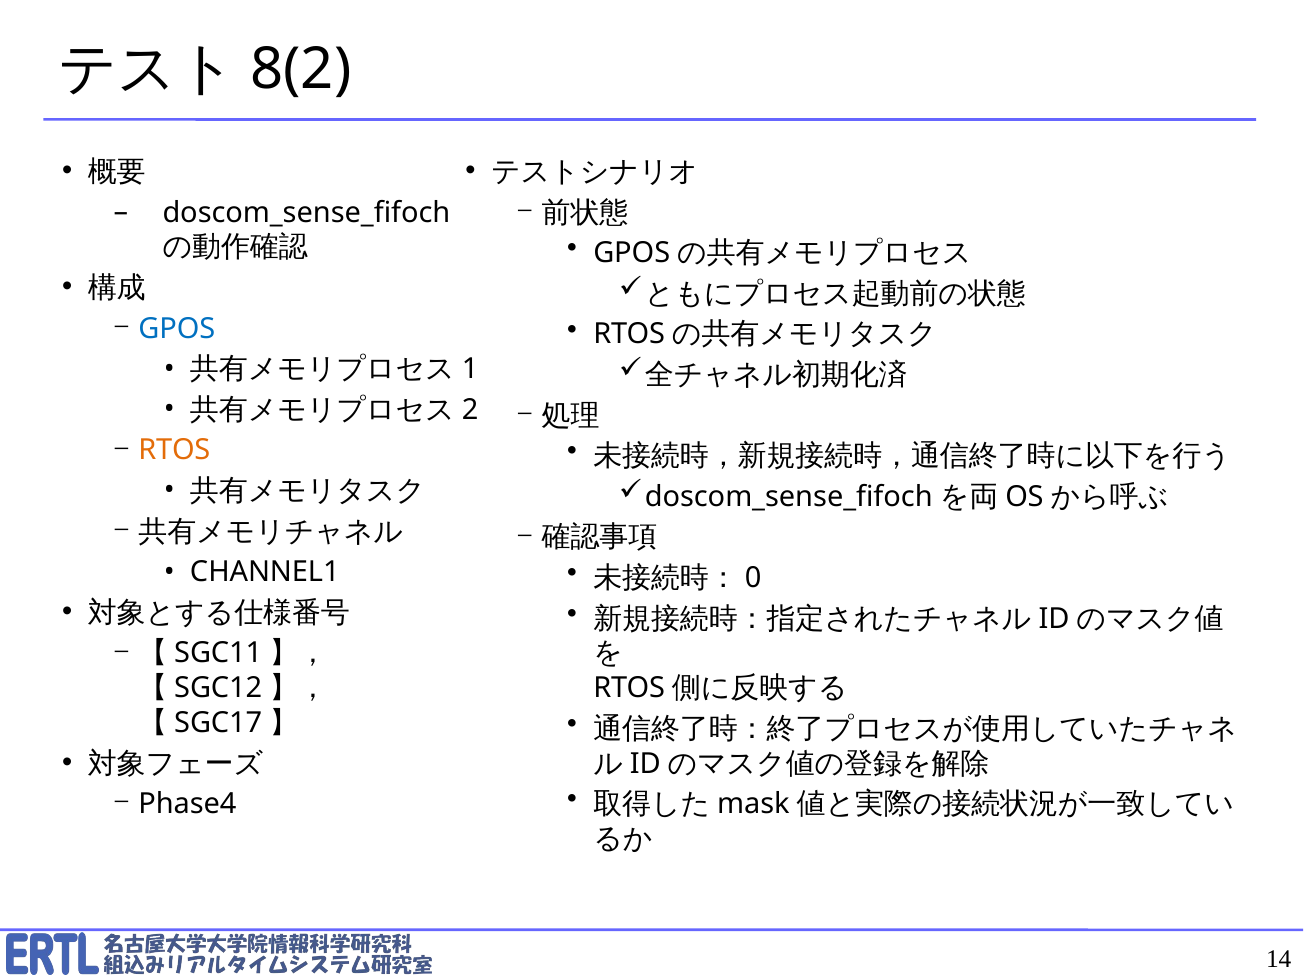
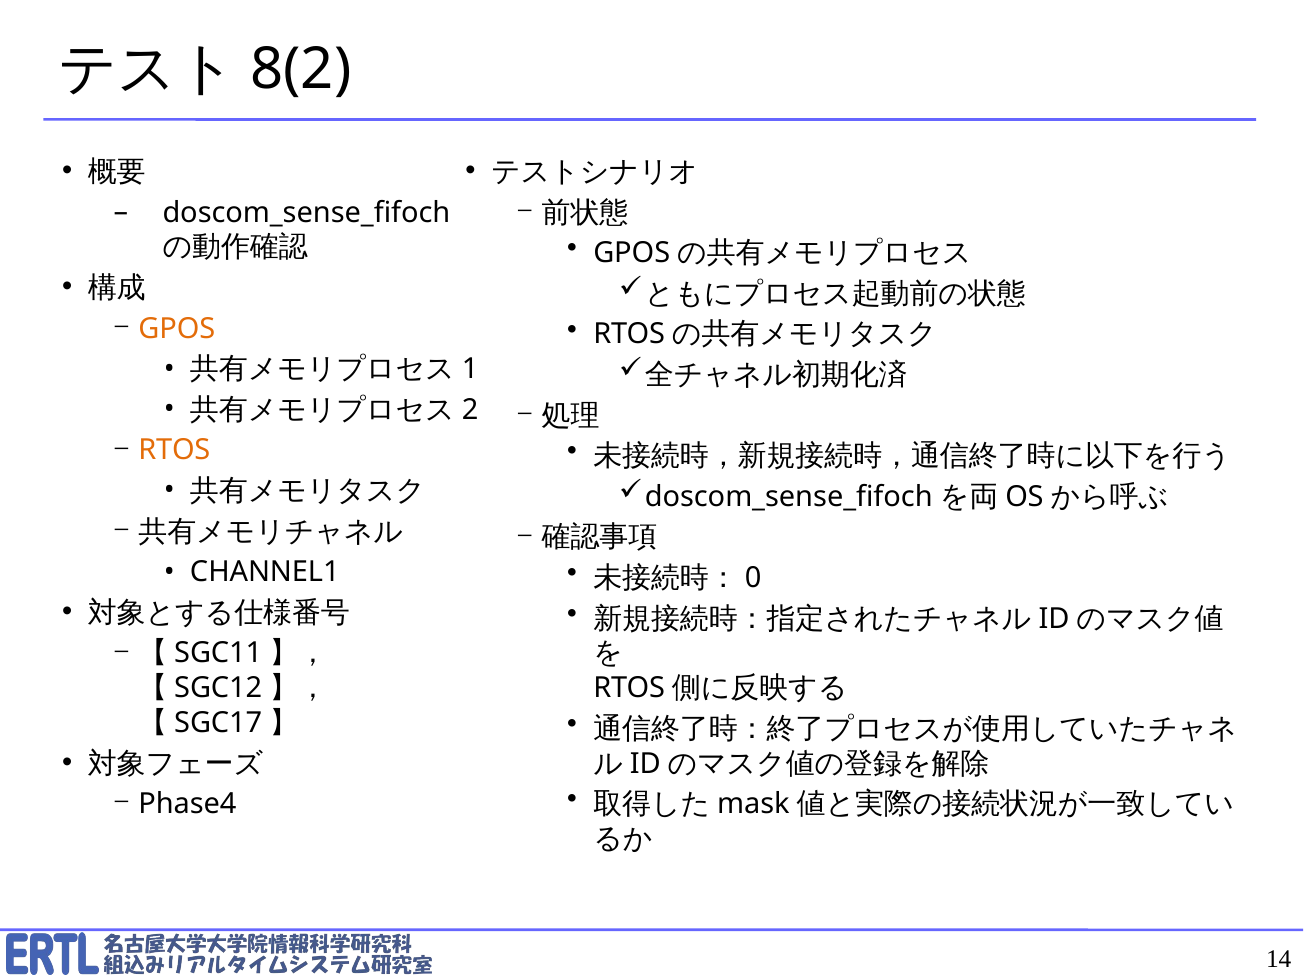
GPOS colour: blue -> orange
